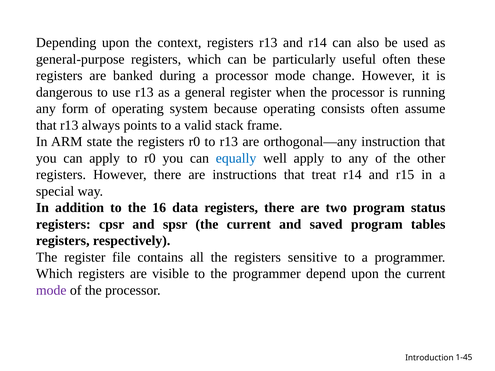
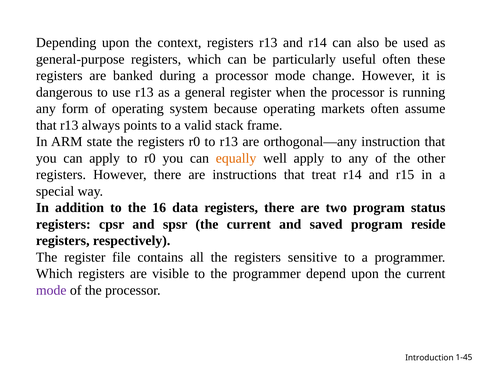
consists: consists -> markets
equally colour: blue -> orange
tables: tables -> reside
